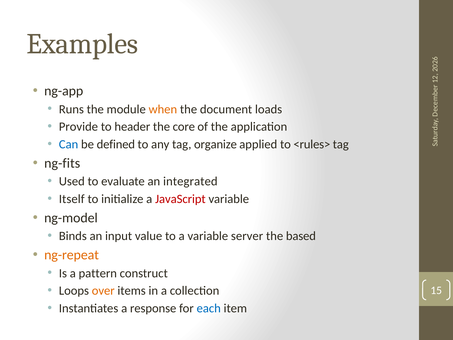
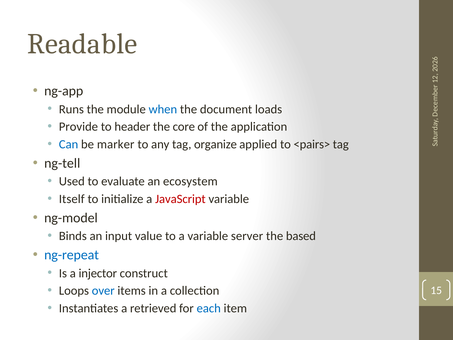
Examples: Examples -> Readable
when colour: orange -> blue
defined: defined -> marker
<rules>: <rules> -> <pairs>
ng-fits: ng-fits -> ng-tell
integrated: integrated -> ecosystem
ng-repeat colour: orange -> blue
pattern: pattern -> injector
over colour: orange -> blue
response: response -> retrieved
